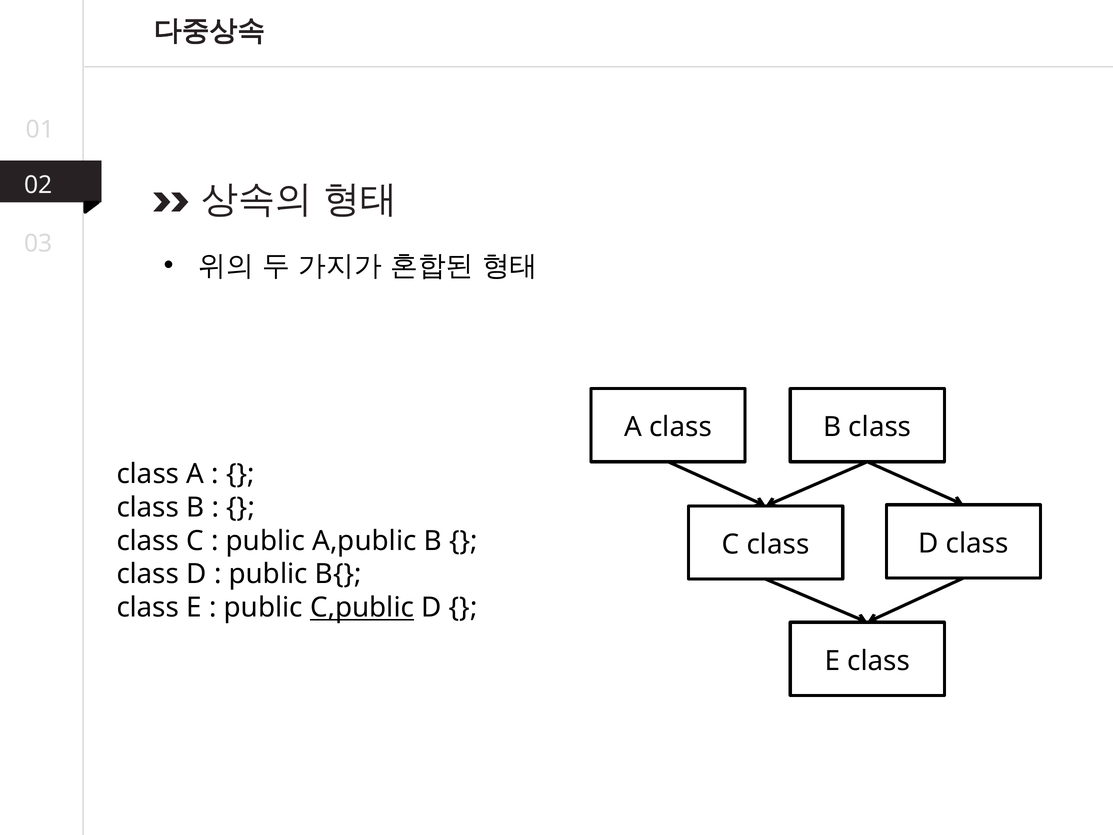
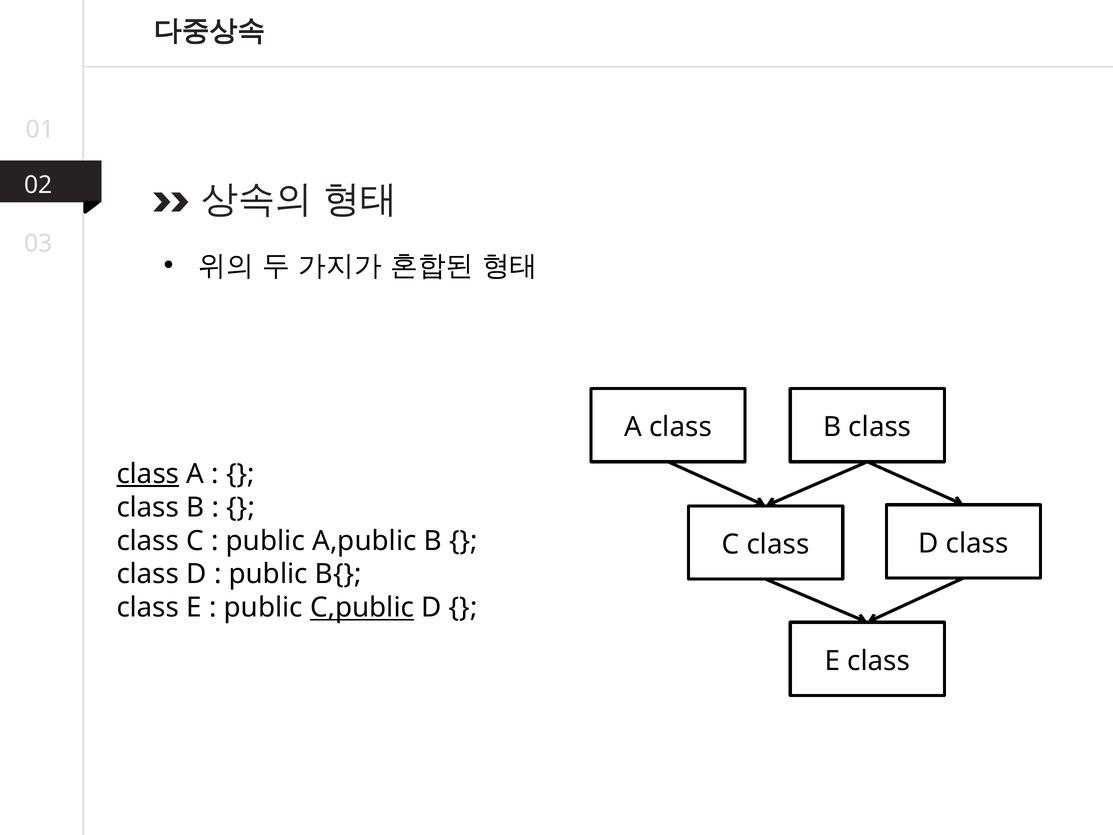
class at (148, 474) underline: none -> present
